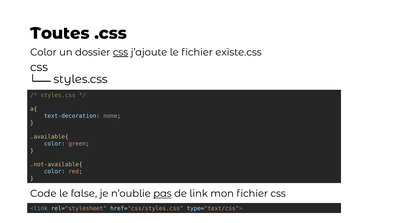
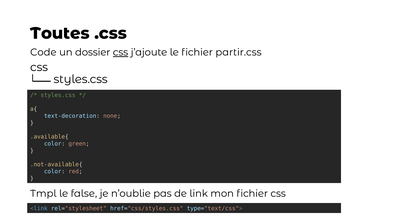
Color at (43, 52): Color -> Code
existe.css: existe.css -> partir.css
Code: Code -> Tmpl
pas underline: present -> none
